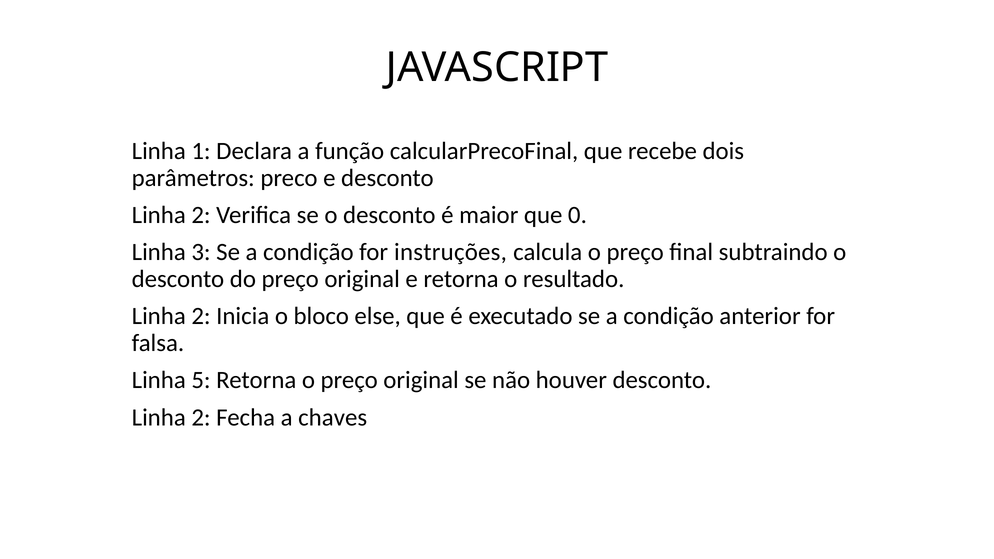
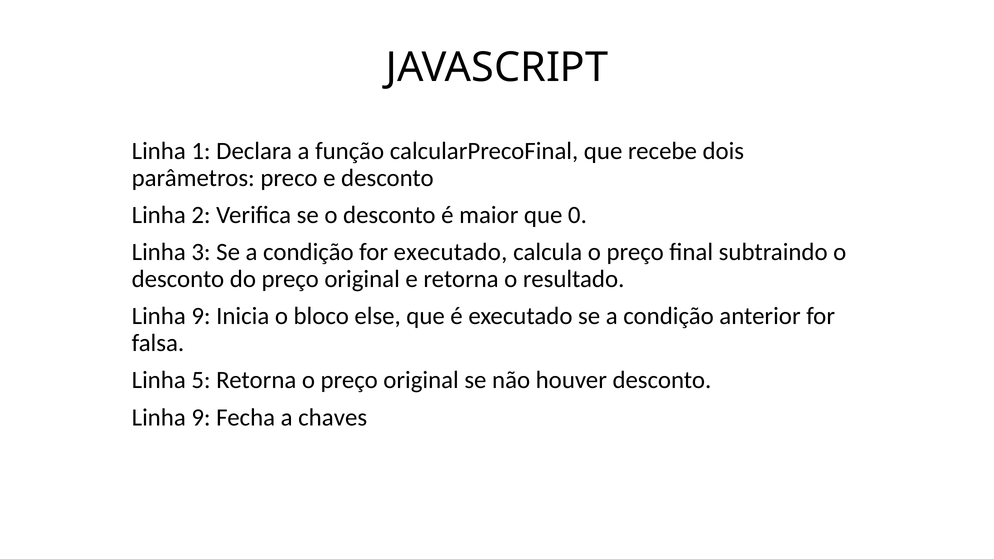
for instruções: instruções -> executado
2 at (201, 316): 2 -> 9
2 at (201, 418): 2 -> 9
